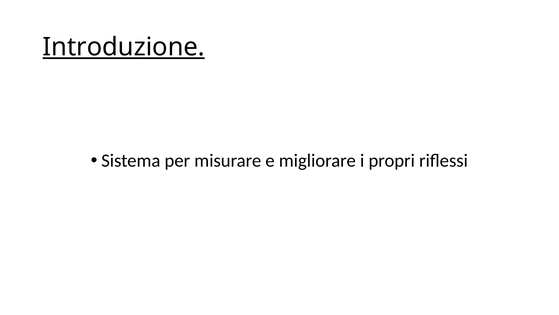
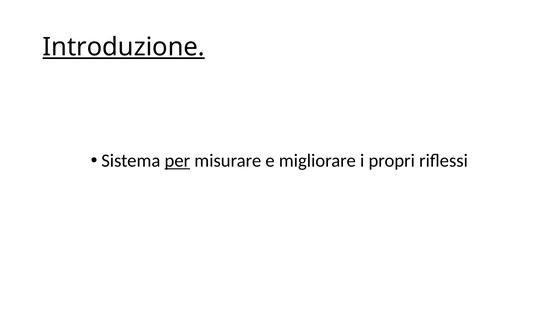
per underline: none -> present
